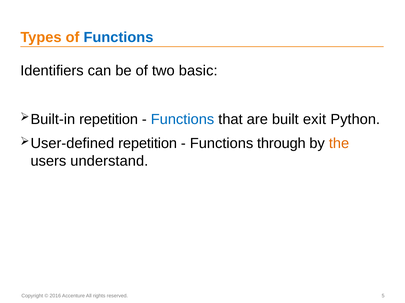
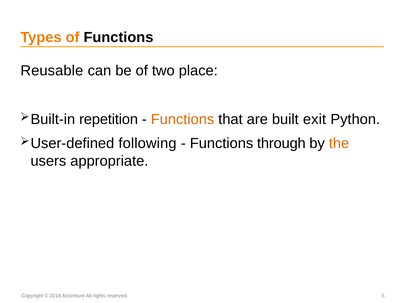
Functions at (118, 38) colour: blue -> black
Identifiers: Identifiers -> Reusable
basic: basic -> place
Functions at (182, 120) colour: blue -> orange
repetition at (148, 144): repetition -> following
understand: understand -> appropriate
